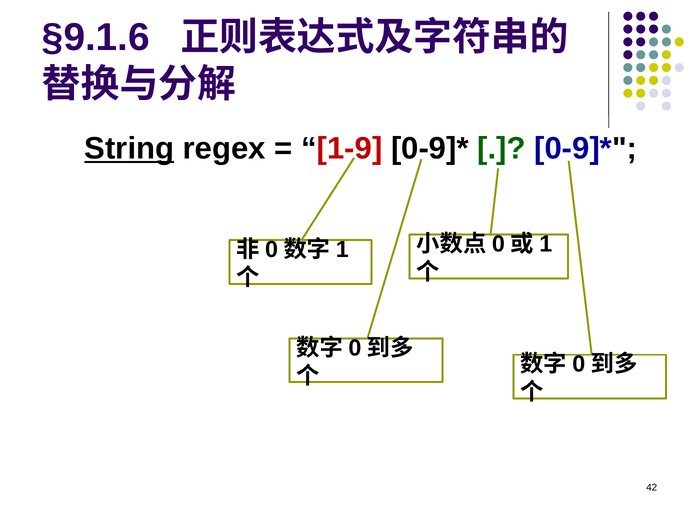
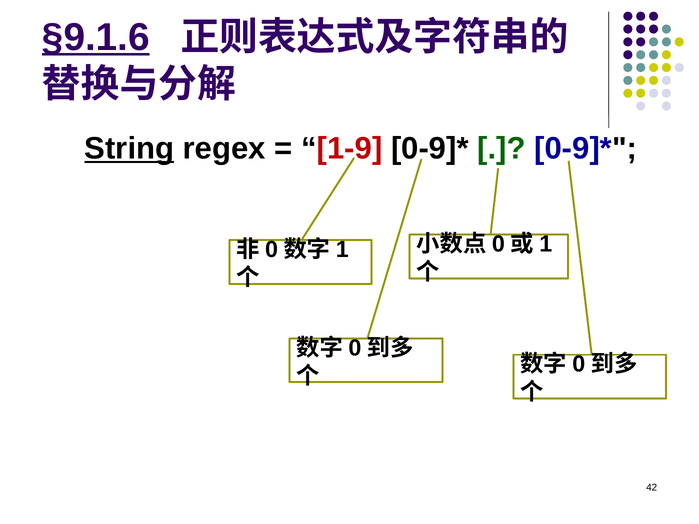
§9.1.6 underline: none -> present
